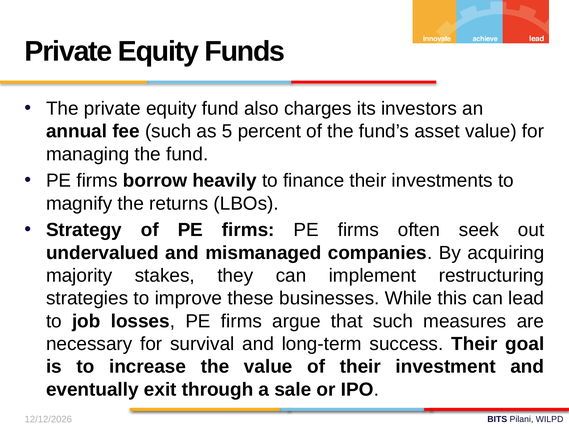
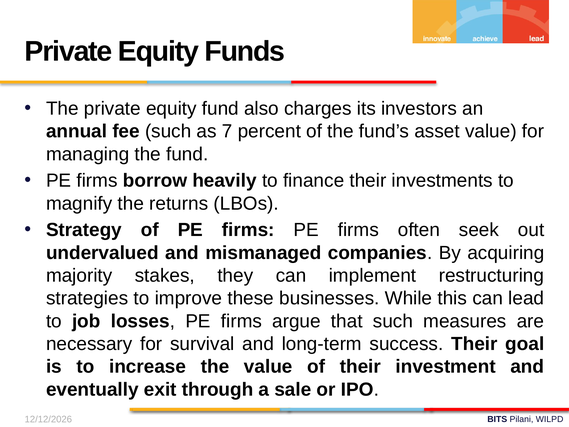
5: 5 -> 7
